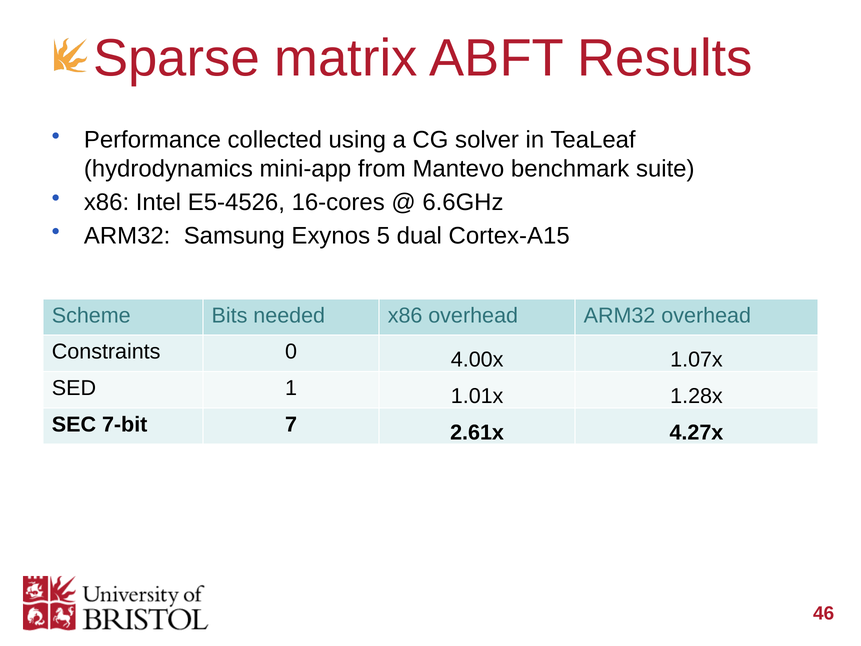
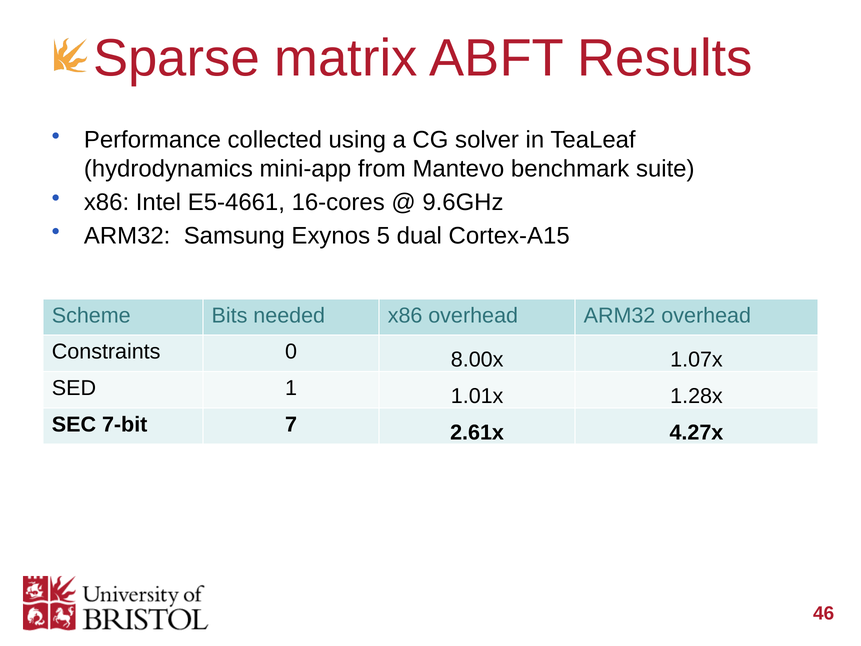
E5-4526: E5-4526 -> E5-4661
6.6GHz: 6.6GHz -> 9.6GHz
4.00x: 4.00x -> 8.00x
